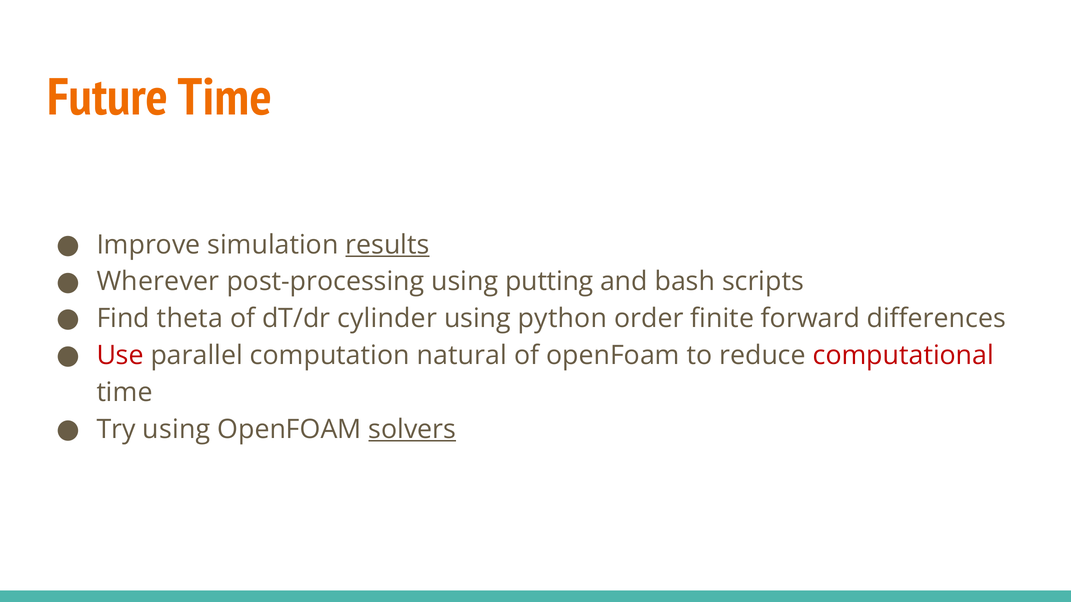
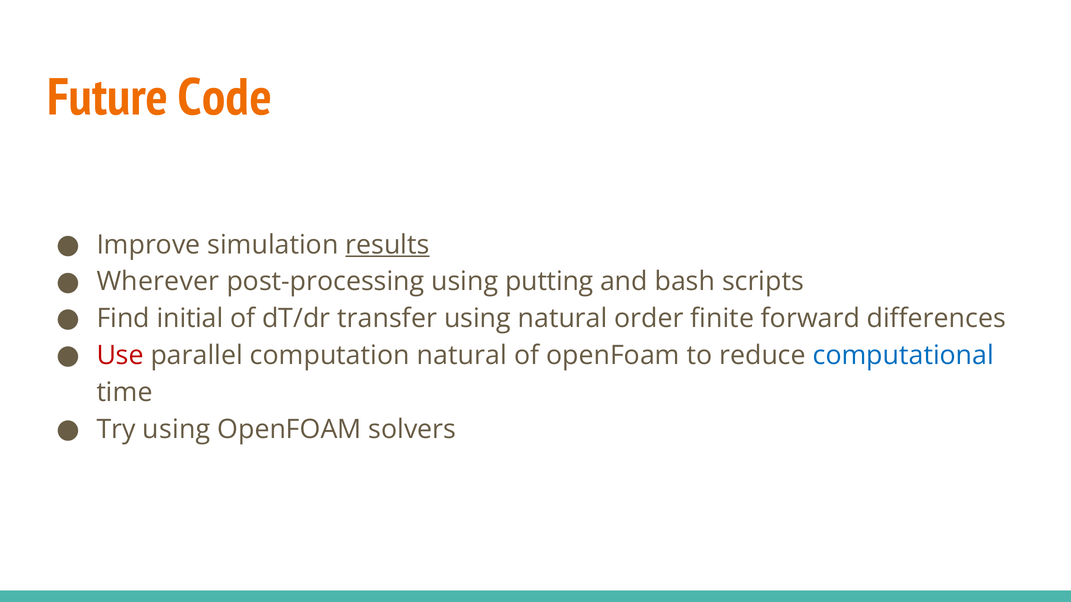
Future Time: Time -> Code
theta: theta -> initial
cylinder: cylinder -> transfer
using python: python -> natural
computational colour: red -> blue
solvers underline: present -> none
